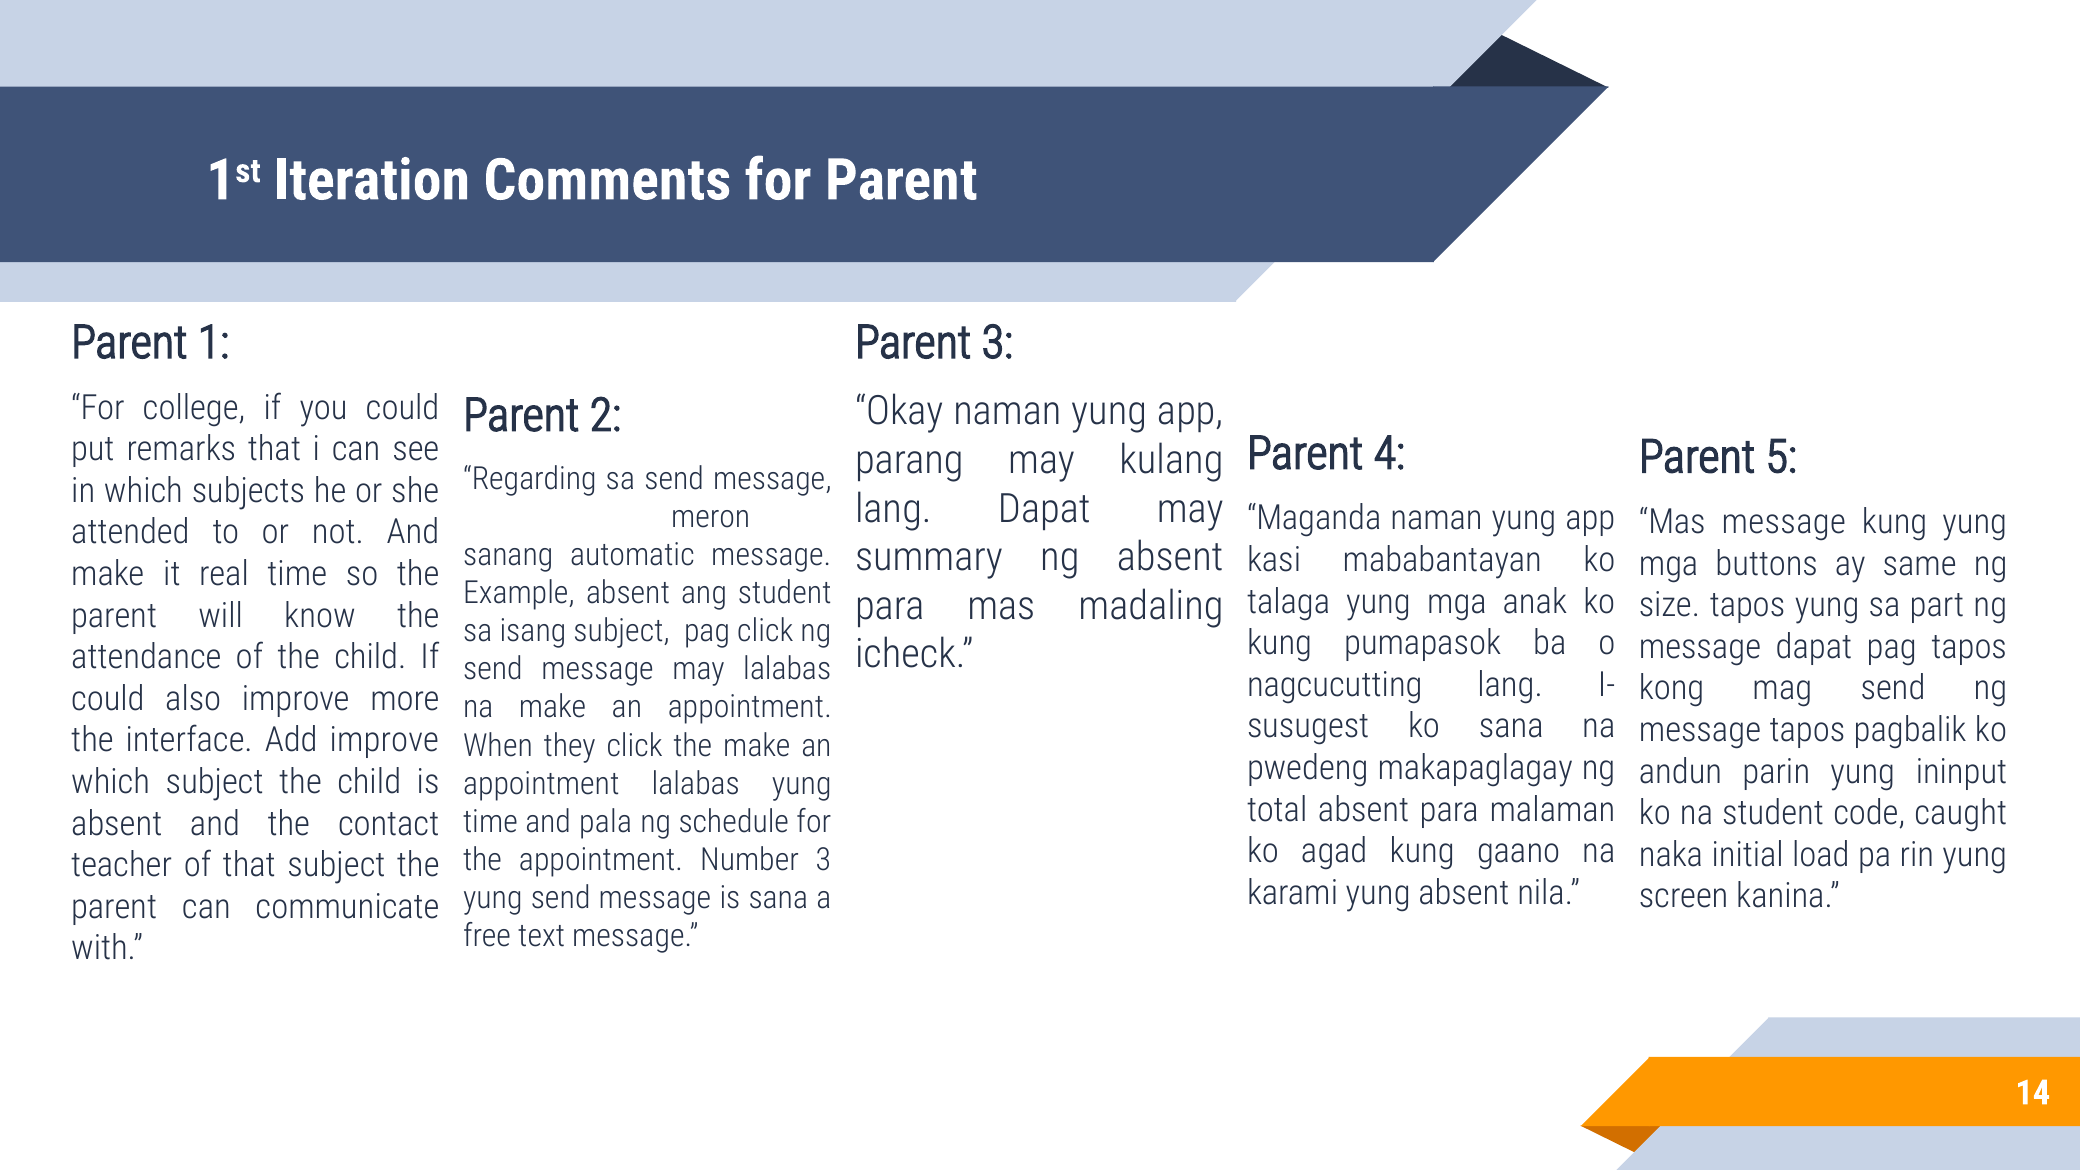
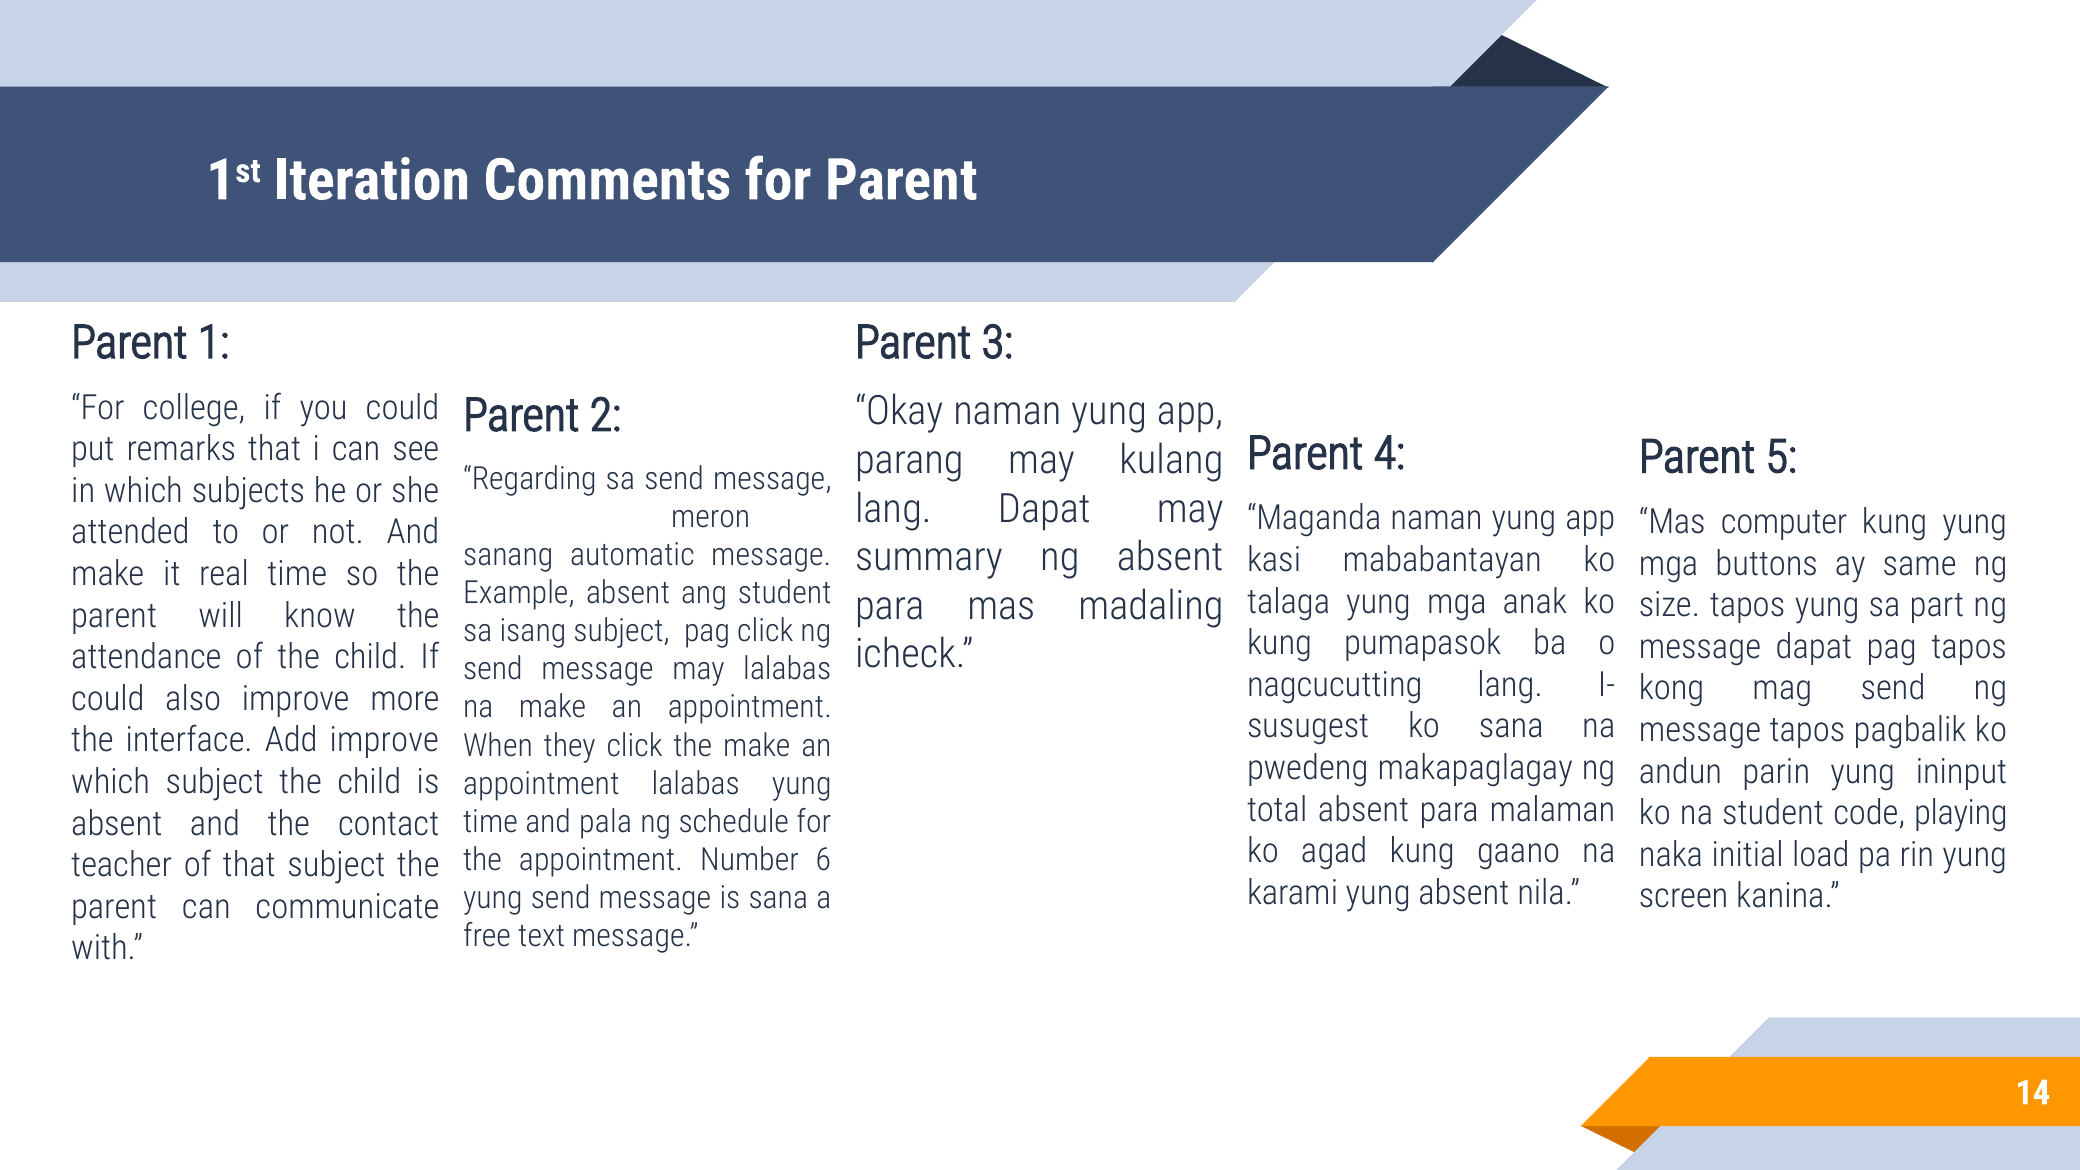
Mas message: message -> computer
caught: caught -> playing
Number 3: 3 -> 6
